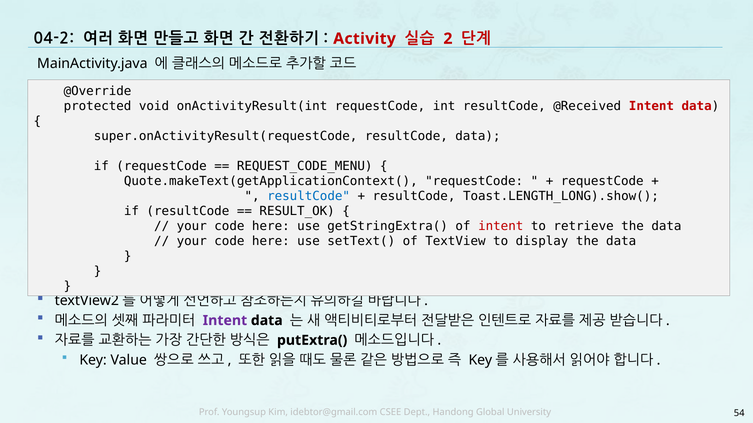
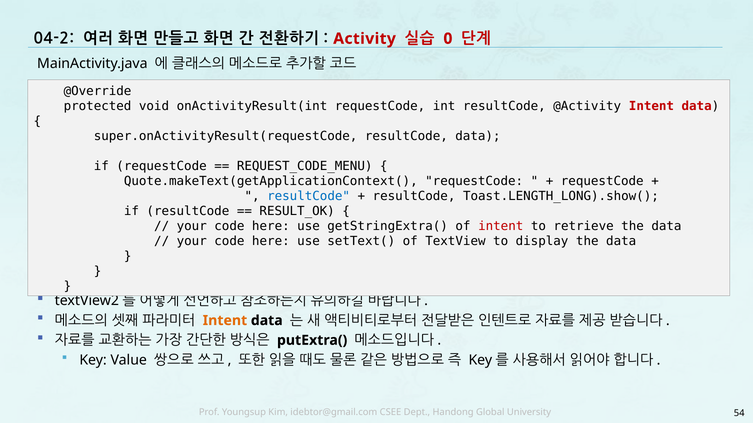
2: 2 -> 0
@Received: @Received -> @Activity
Intent at (225, 321) colour: purple -> orange
